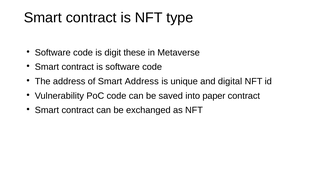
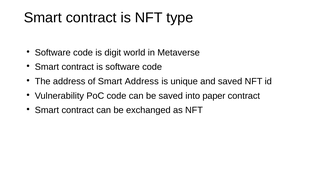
these: these -> world
and digital: digital -> saved
